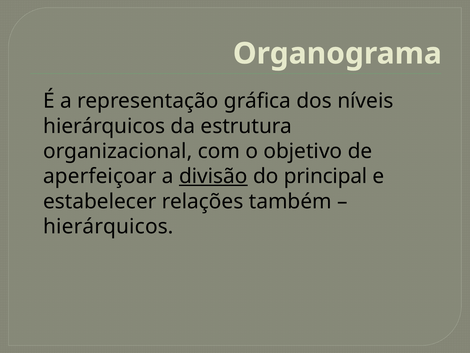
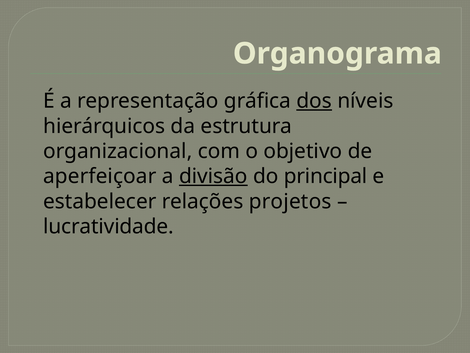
dos underline: none -> present
também: também -> projetos
hierárquicos at (108, 226): hierárquicos -> lucratividade
